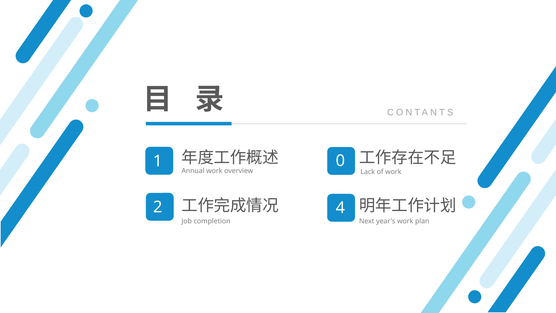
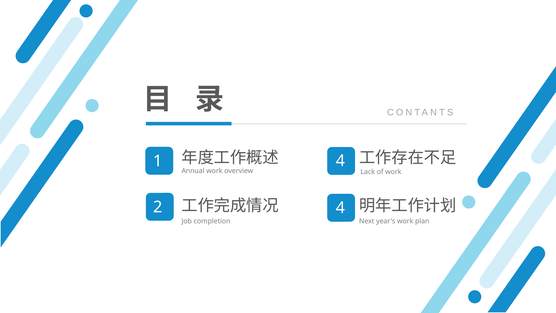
1 0: 0 -> 4
